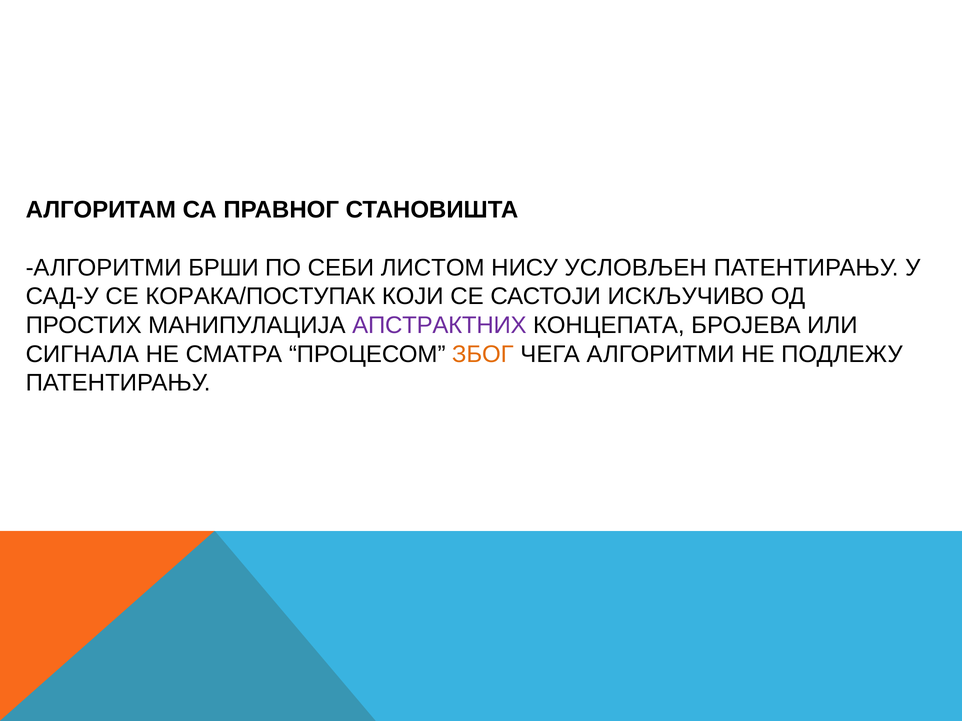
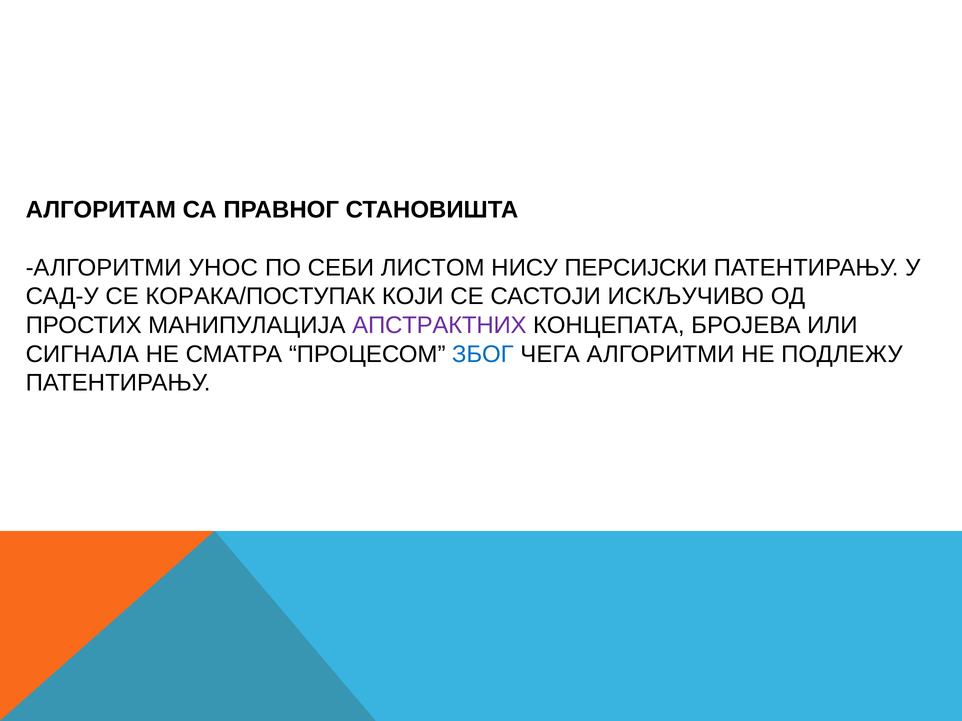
БРШИ: БРШИ -> УНОС
УСЛОВЉЕН: УСЛОВЉЕН -> ПЕРСИЈСКИ
ЗБОГ colour: orange -> blue
